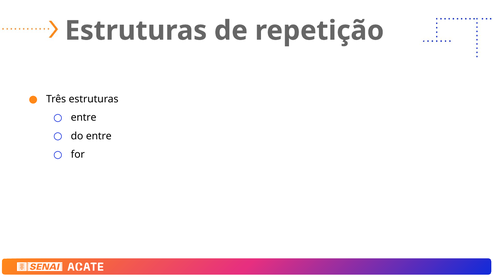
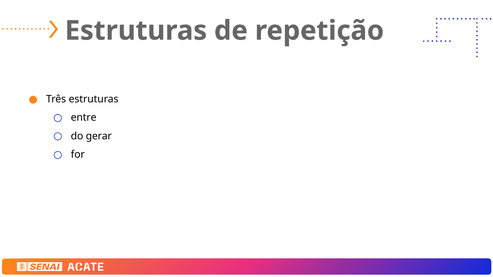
do entre: entre -> gerar
